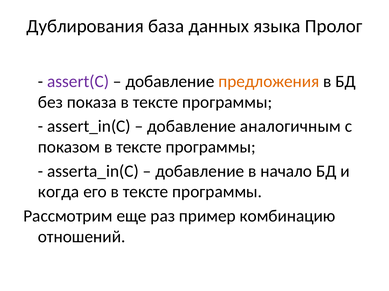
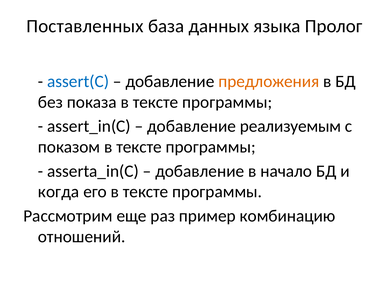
Дублирования: Дублирования -> Поставленных
assert(C colour: purple -> blue
аналогичным: аналогичным -> реализуемым
